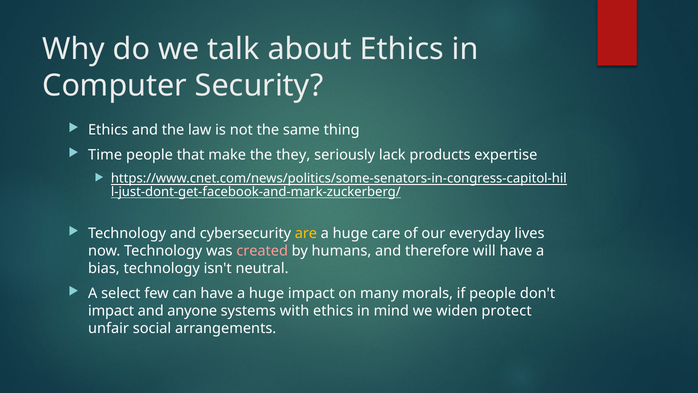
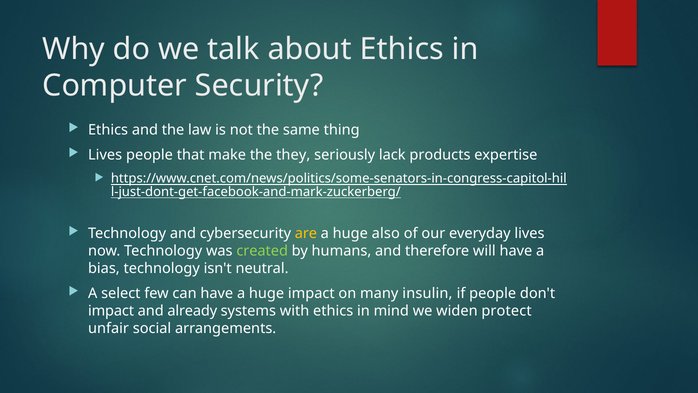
Time at (105, 155): Time -> Lives
care: care -> also
created colour: pink -> light green
morals: morals -> insulin
anyone: anyone -> already
